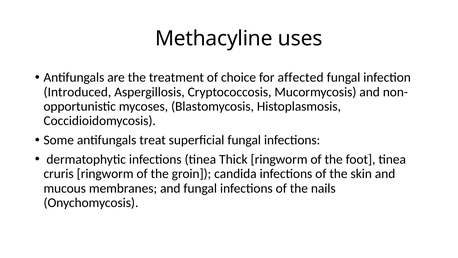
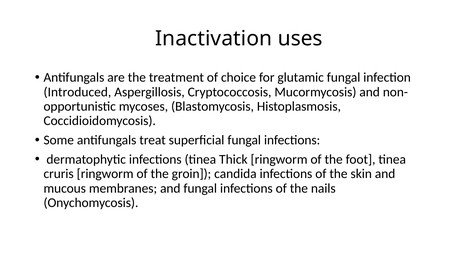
Methacyline: Methacyline -> Inactivation
affected: affected -> glutamic
